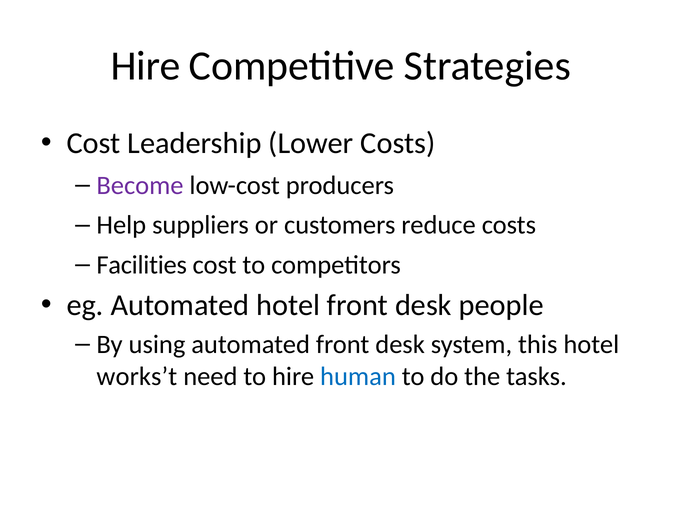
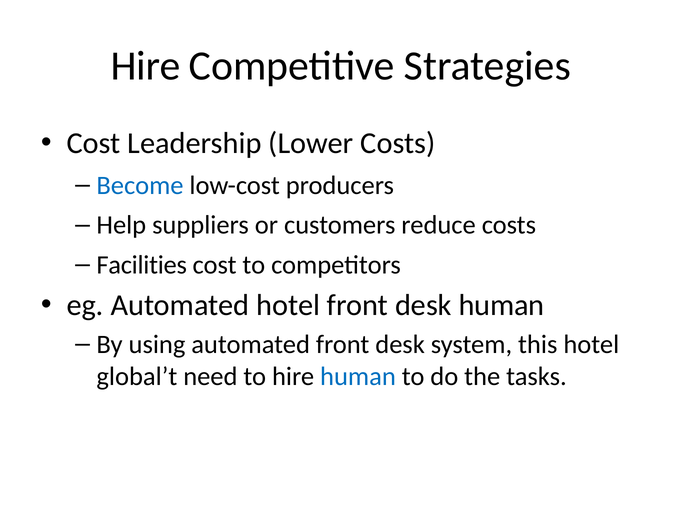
Become colour: purple -> blue
desk people: people -> human
works’t: works’t -> global’t
